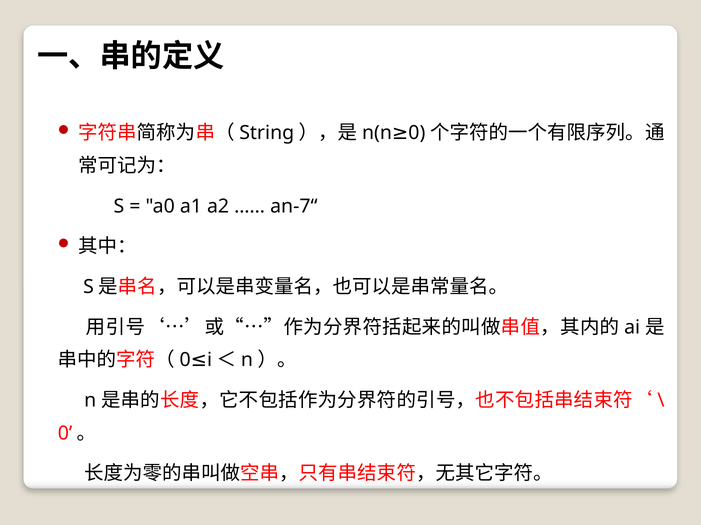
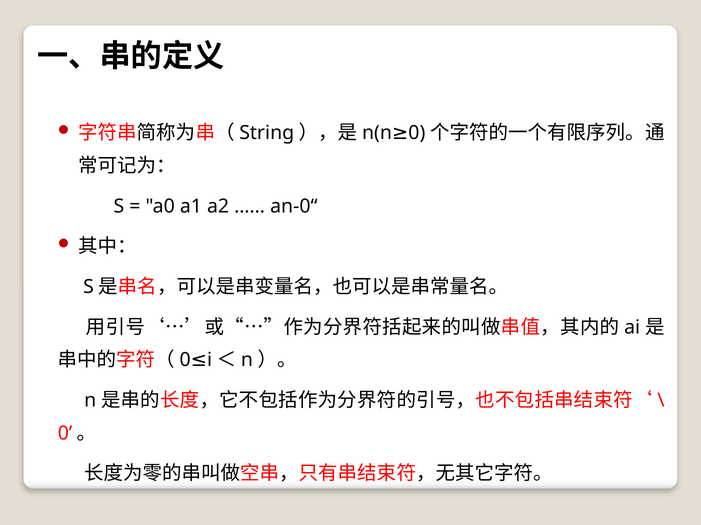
an-7“: an-7“ -> an-0“
